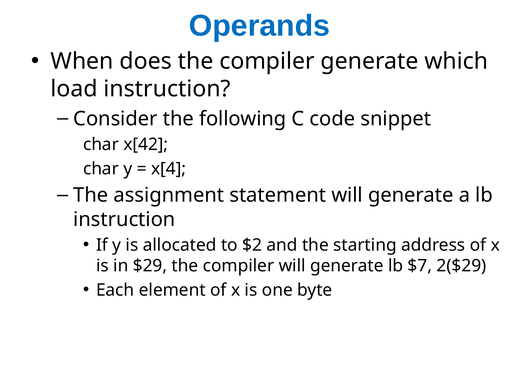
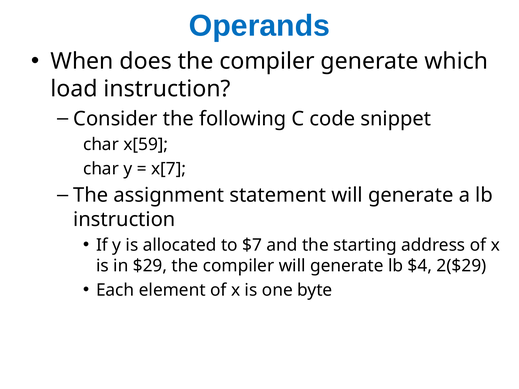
x[42: x[42 -> x[59
x[4: x[4 -> x[7
$2: $2 -> $7
$7: $7 -> $4
